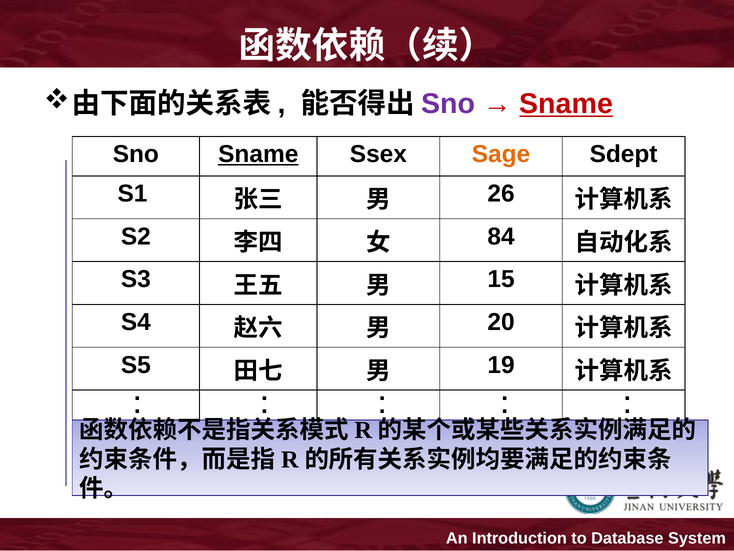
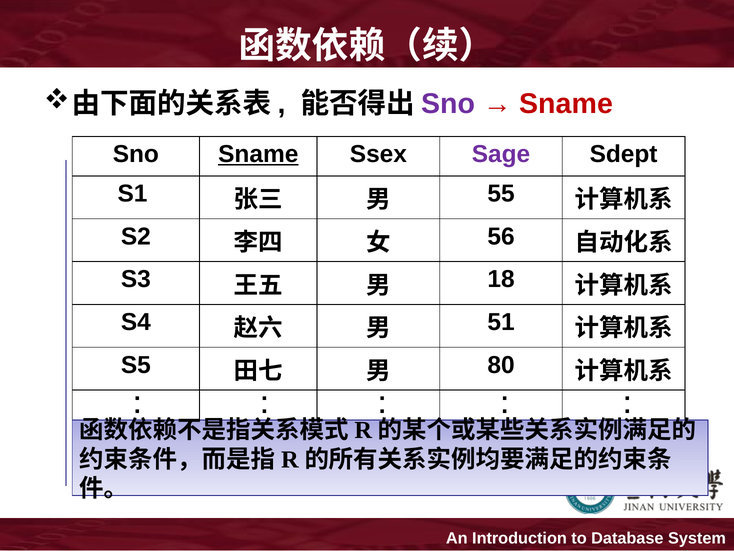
Sname at (566, 104) underline: present -> none
Sage colour: orange -> purple
26: 26 -> 55
84: 84 -> 56
15: 15 -> 18
20: 20 -> 51
19: 19 -> 80
